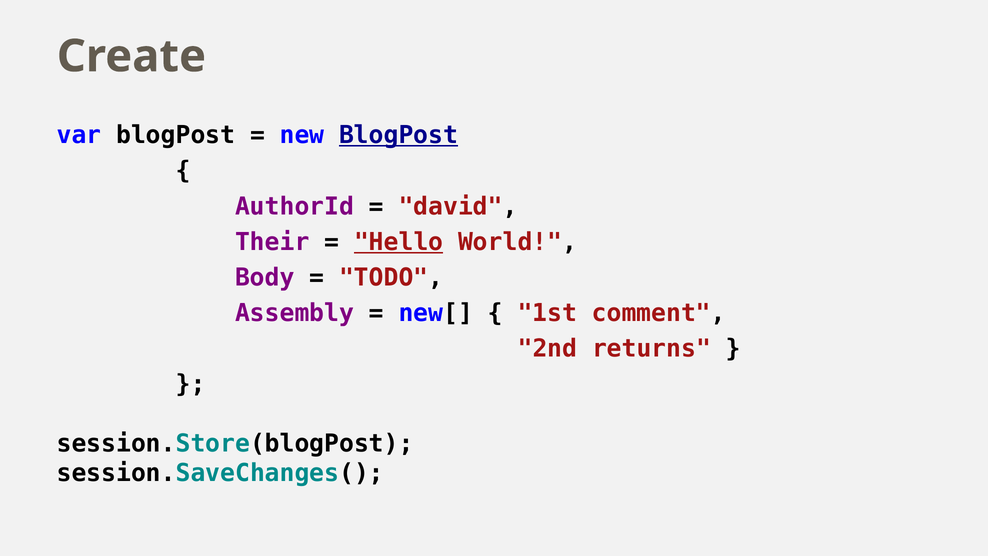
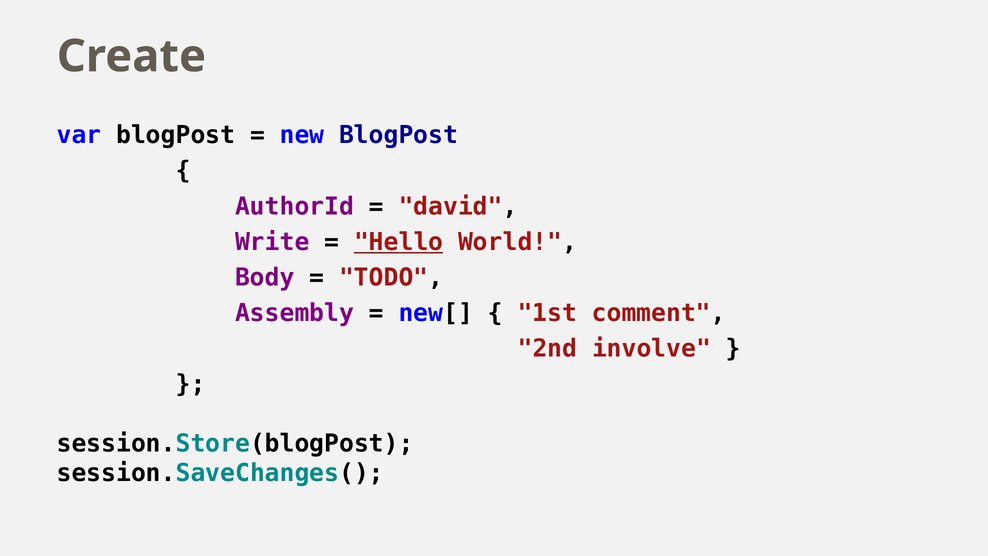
BlogPost at (399, 135) underline: present -> none
Their: Their -> Write
returns: returns -> involve
